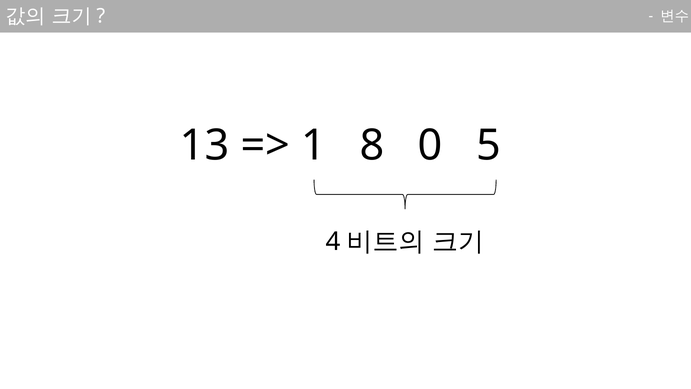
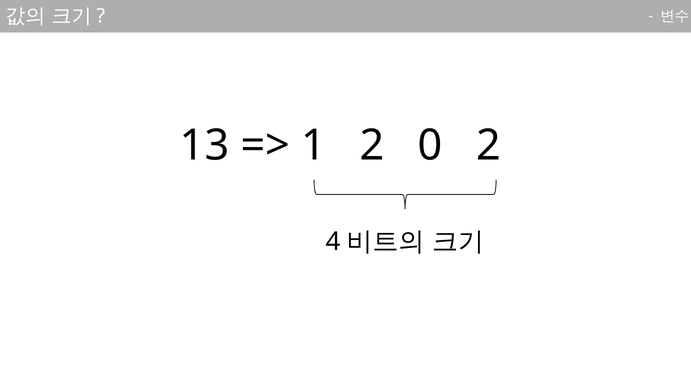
1 8: 8 -> 2
0 5: 5 -> 2
